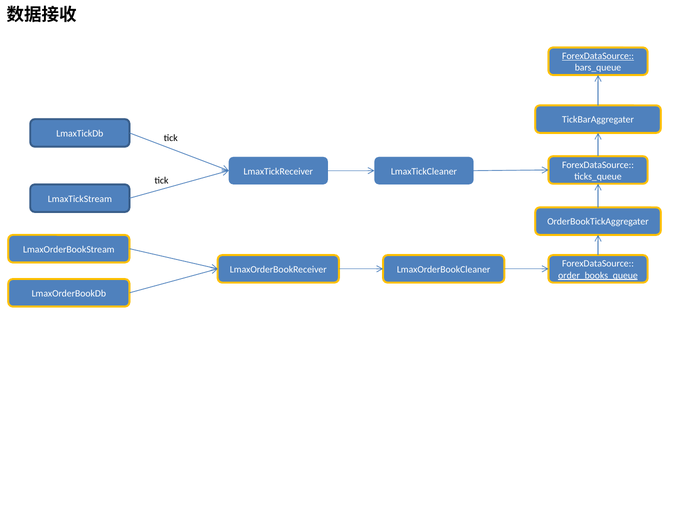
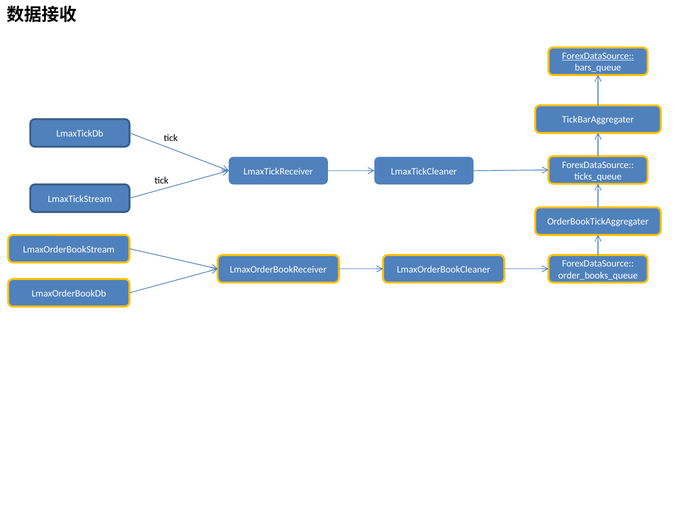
order_books_queue underline: present -> none
